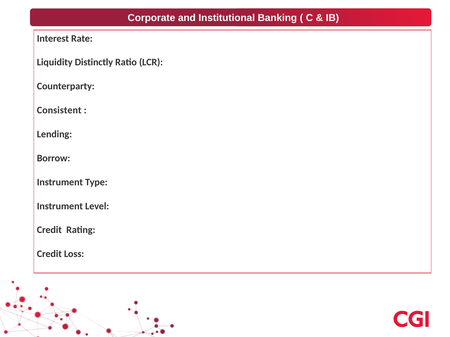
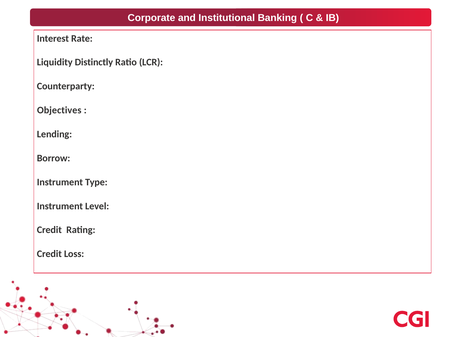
Consistent: Consistent -> Objectives
